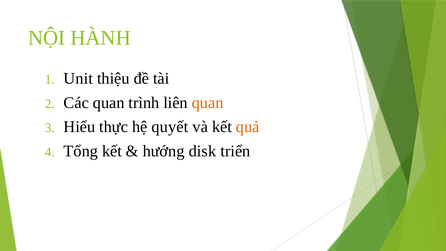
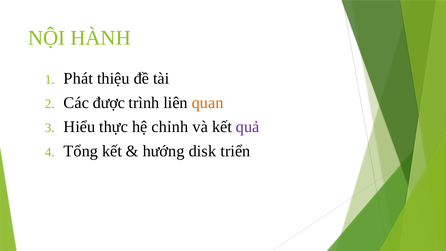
Unit: Unit -> Phát
Các quan: quan -> được
quyết: quyết -> chỉnh
quả colour: orange -> purple
